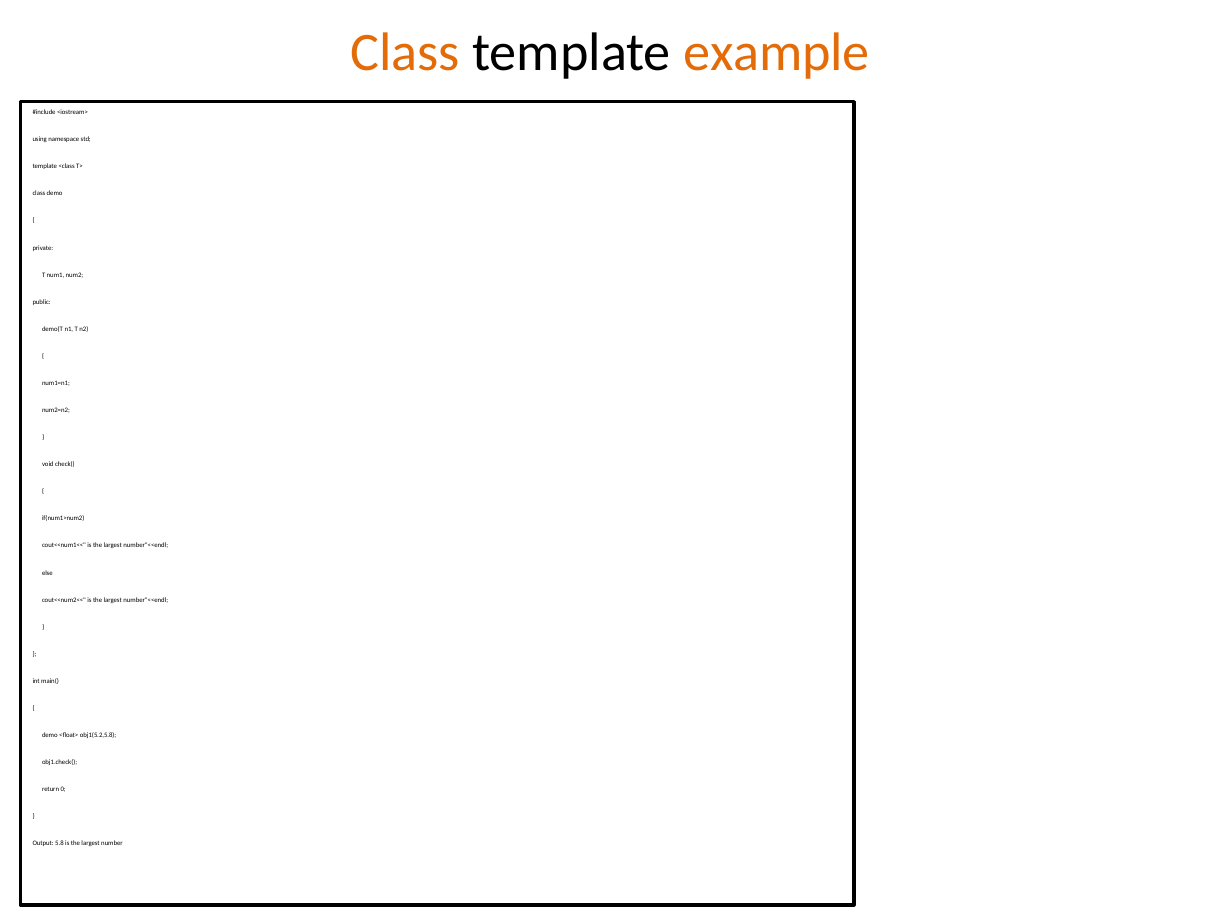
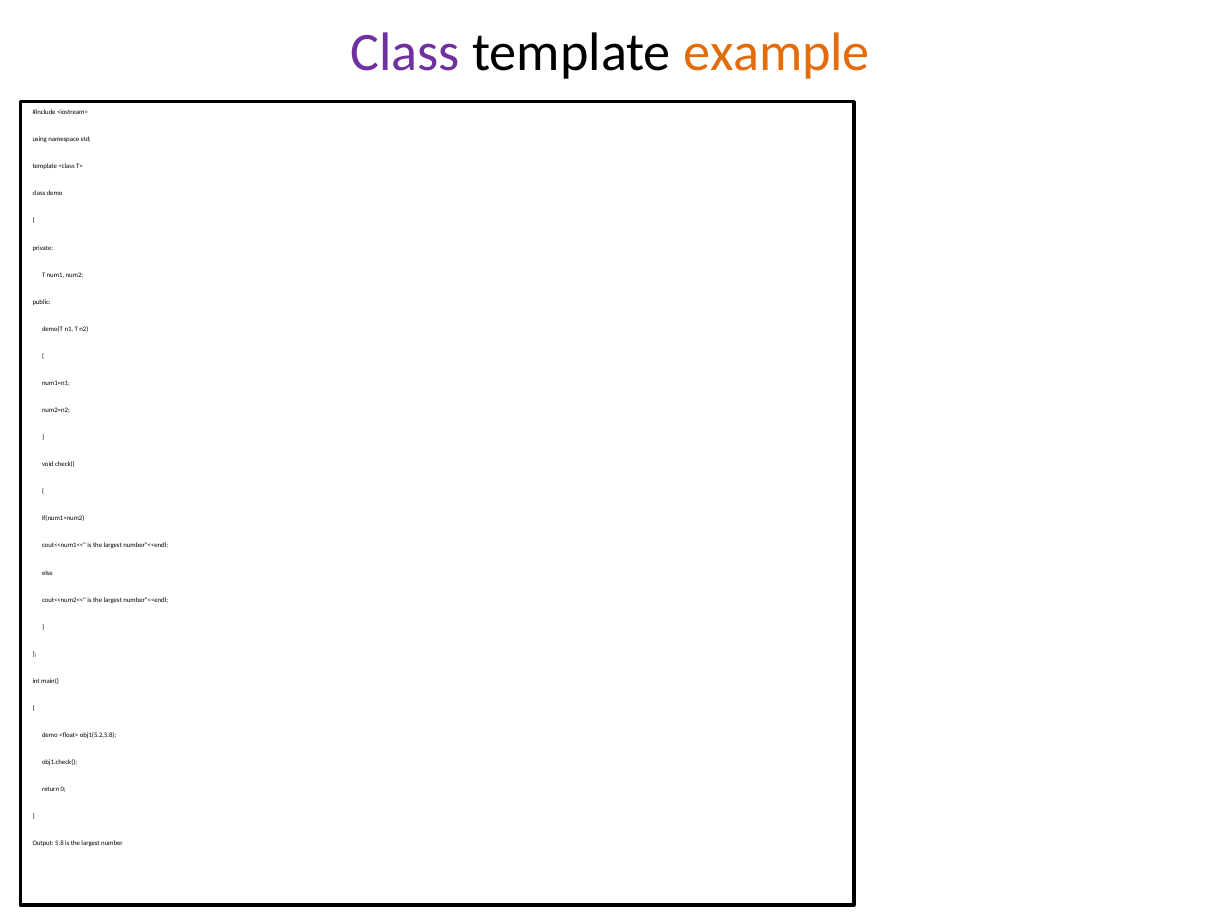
Class at (405, 53) colour: orange -> purple
